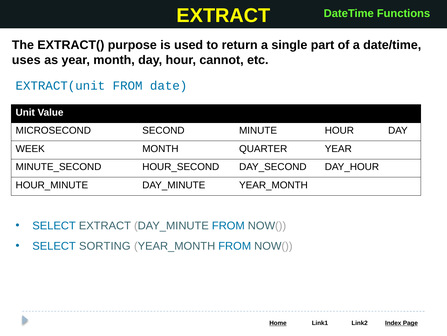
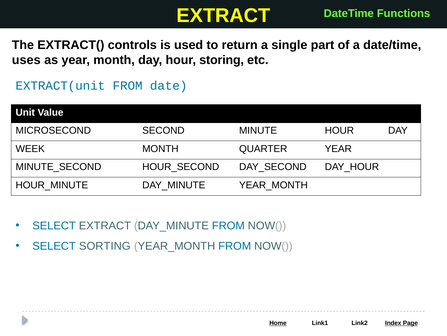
purpose: purpose -> controls
cannot: cannot -> storing
